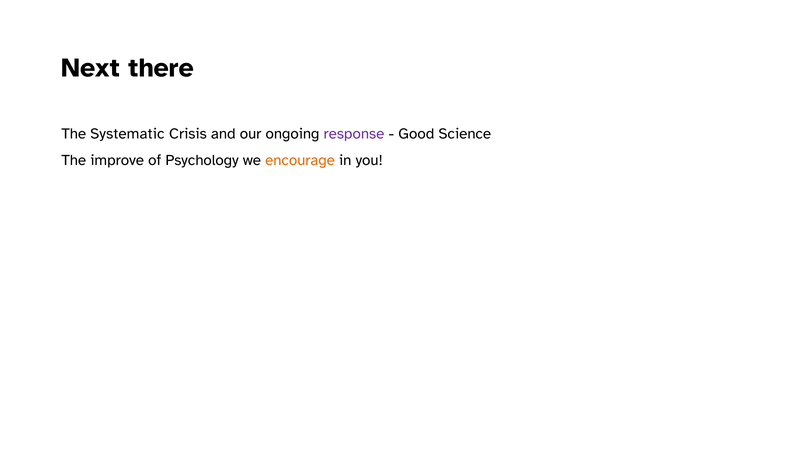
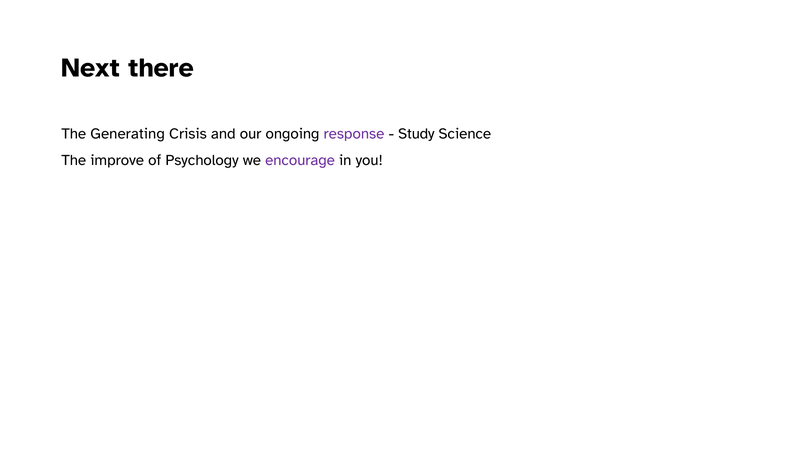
Systematic: Systematic -> Generating
Good: Good -> Study
encourage colour: orange -> purple
